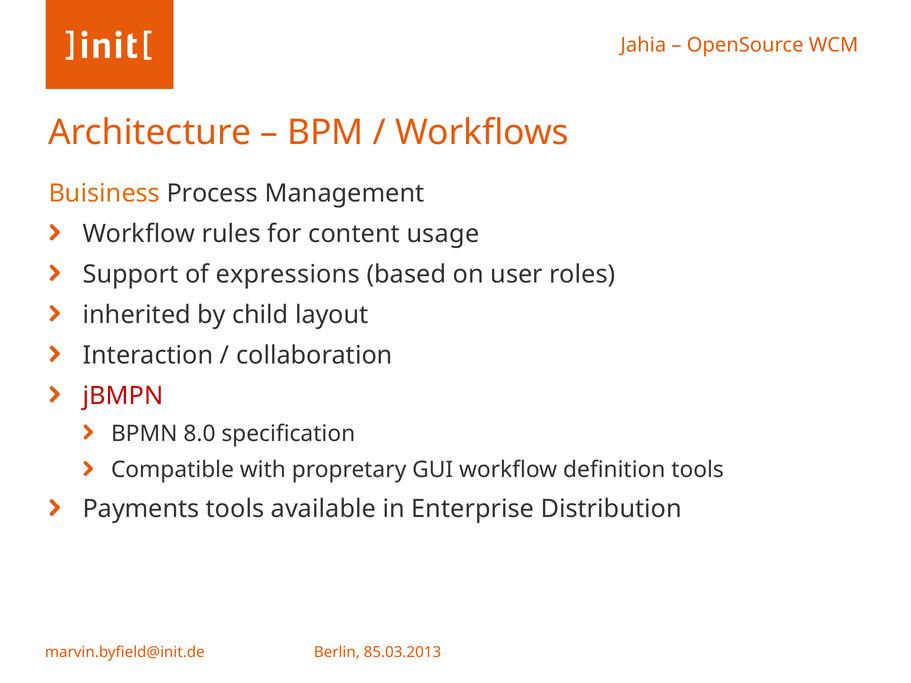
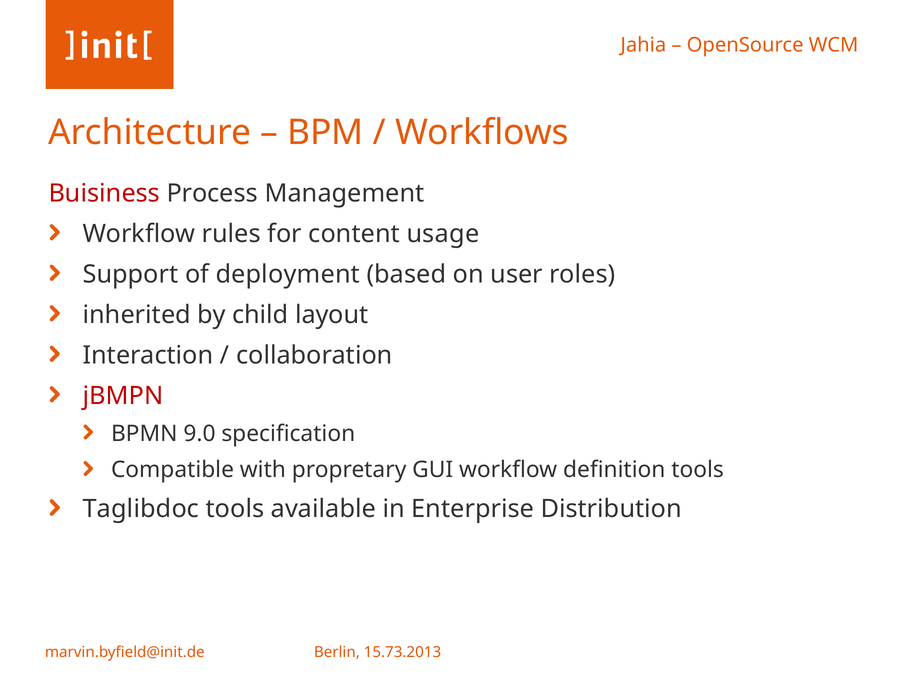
Buisiness colour: orange -> red
expressions: expressions -> deployment
8.0: 8.0 -> 9.0
Payments: Payments -> Taglibdoc
85.03.2013: 85.03.2013 -> 15.73.2013
